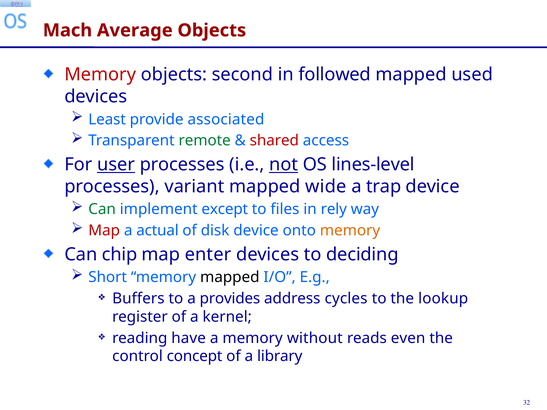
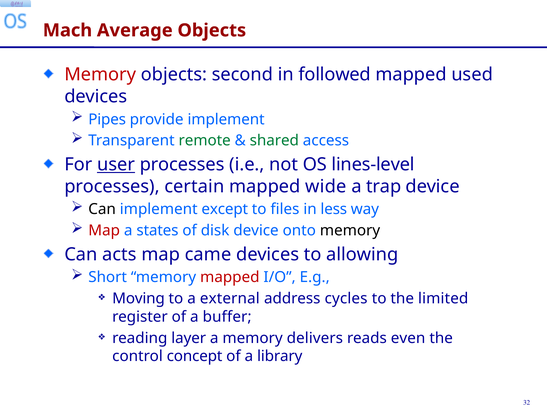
Least: Least -> Pipes
provide associated: associated -> implement
shared colour: red -> green
not underline: present -> none
variant: variant -> certain
Can at (102, 209) colour: green -> black
rely: rely -> less
actual: actual -> states
memory at (350, 231) colour: orange -> black
chip: chip -> acts
enter: enter -> came
deciding: deciding -> allowing
mapped at (230, 277) colour: black -> red
Buffers: Buffers -> Moving
provides: provides -> external
lookup: lookup -> limited
kernel: kernel -> buffer
have: have -> layer
without: without -> delivers
